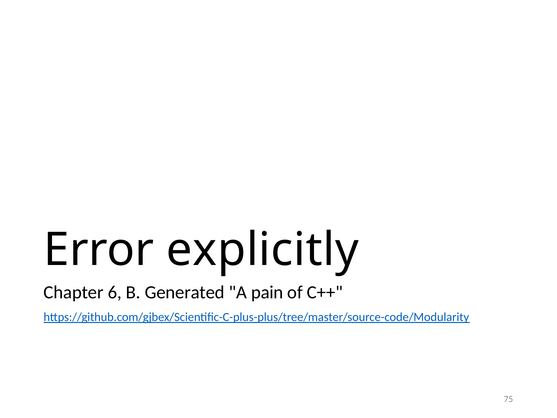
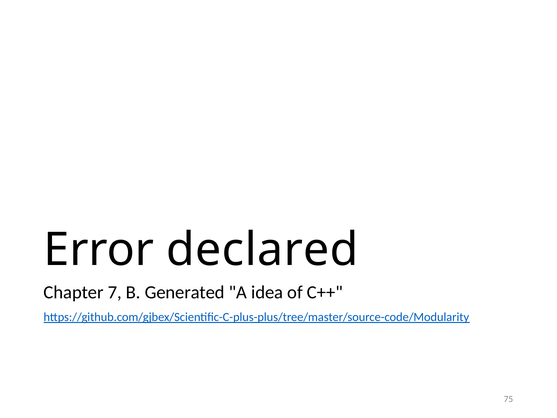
explicitly: explicitly -> declared
6: 6 -> 7
pain: pain -> idea
